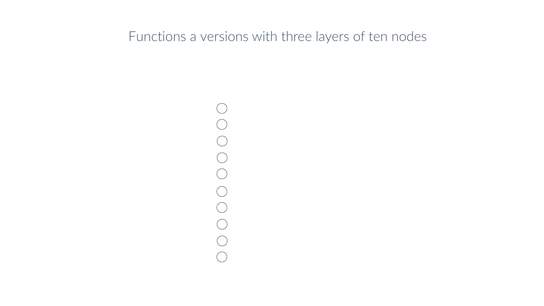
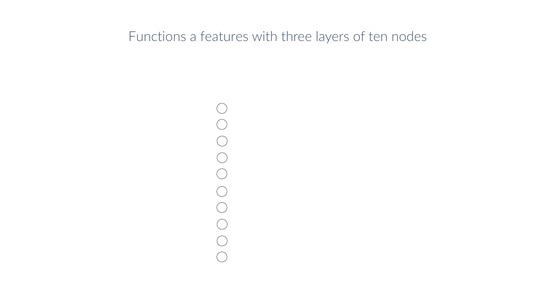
versions: versions -> features
